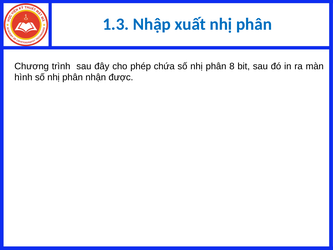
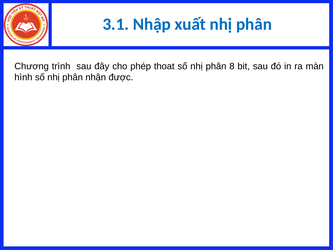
1.3: 1.3 -> 3.1
chứa: chứa -> thoat
